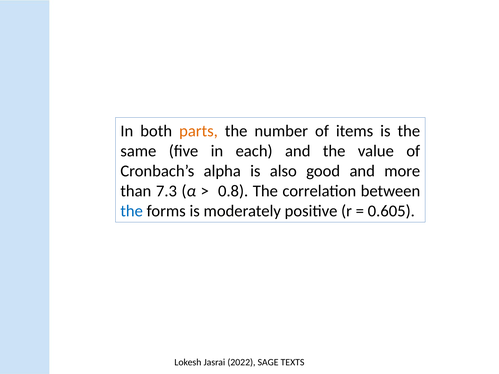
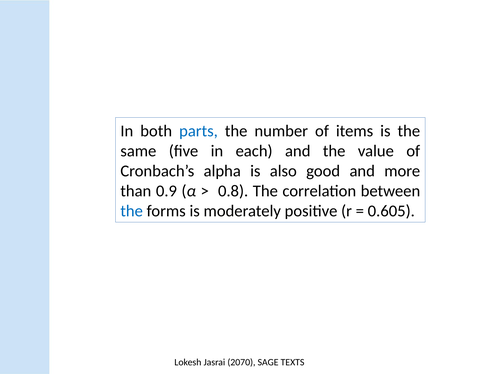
parts colour: orange -> blue
7.3: 7.3 -> 0.9
2022: 2022 -> 2070
